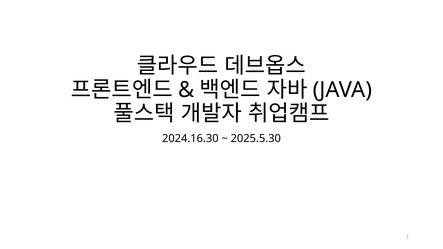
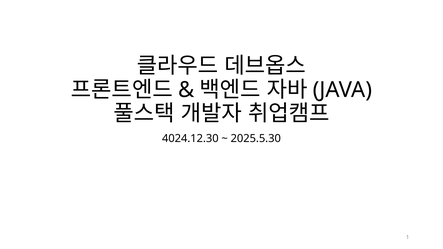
2024.16.30: 2024.16.30 -> 4024.12.30
